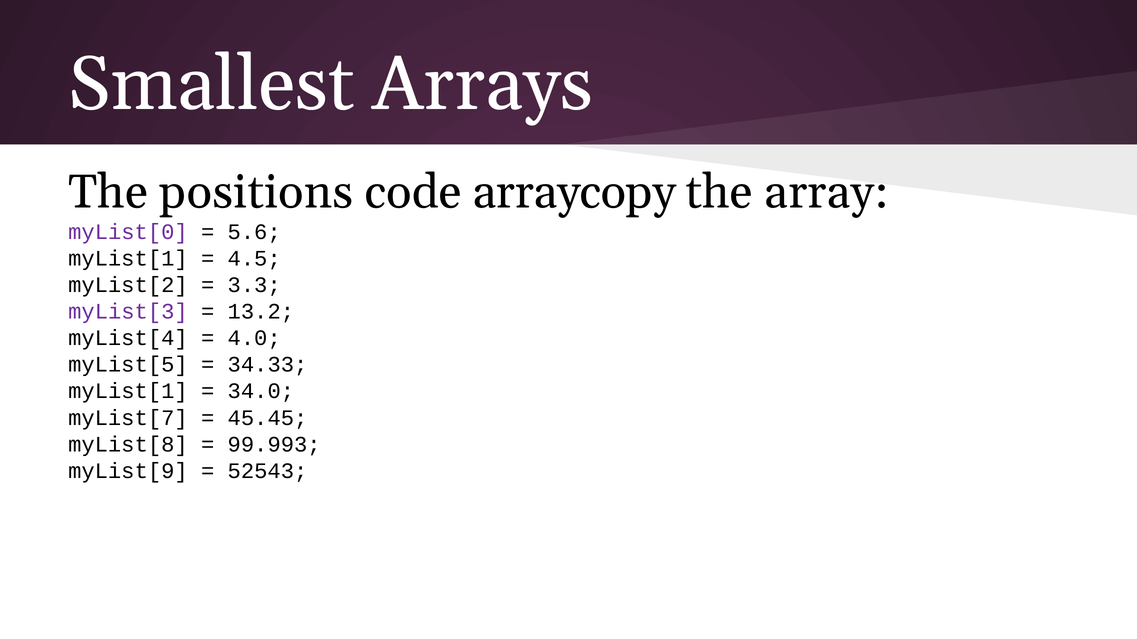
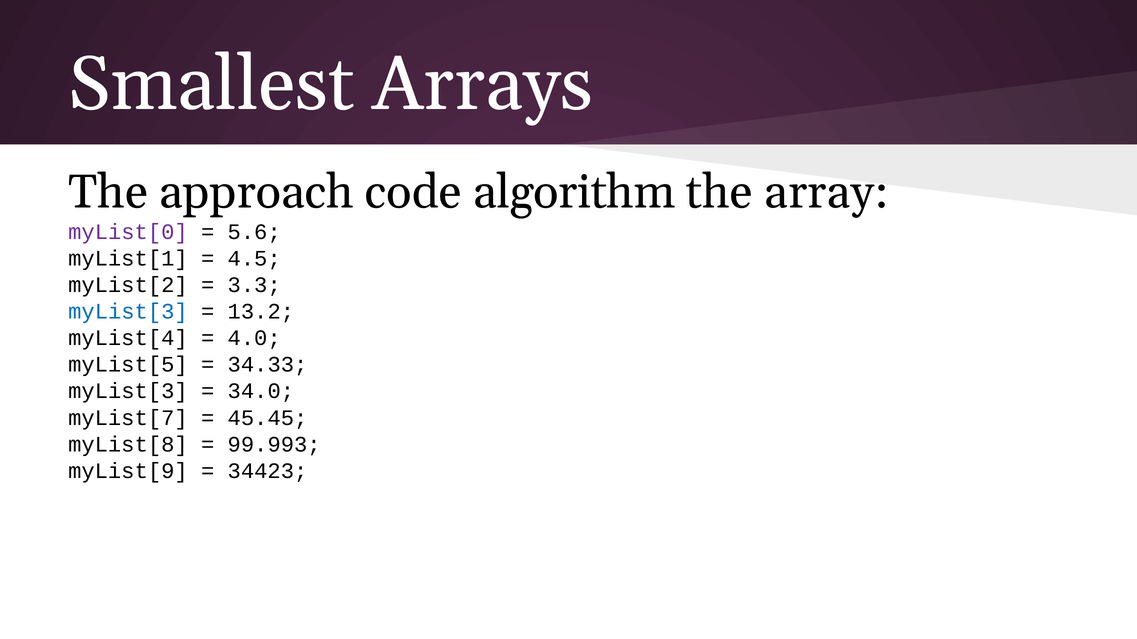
positions: positions -> approach
arraycopy: arraycopy -> algorithm
myList[3 at (128, 312) colour: purple -> blue
myList[1 at (128, 392): myList[1 -> myList[3
52543: 52543 -> 34423
